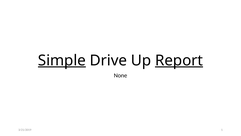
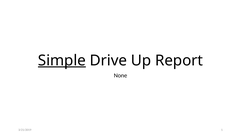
Report underline: present -> none
